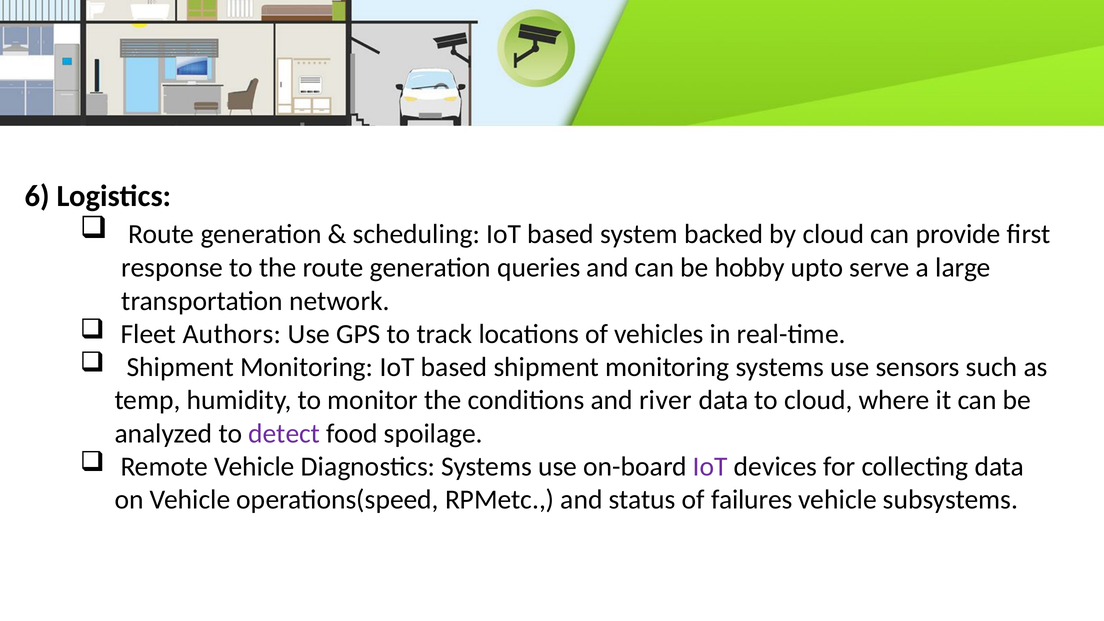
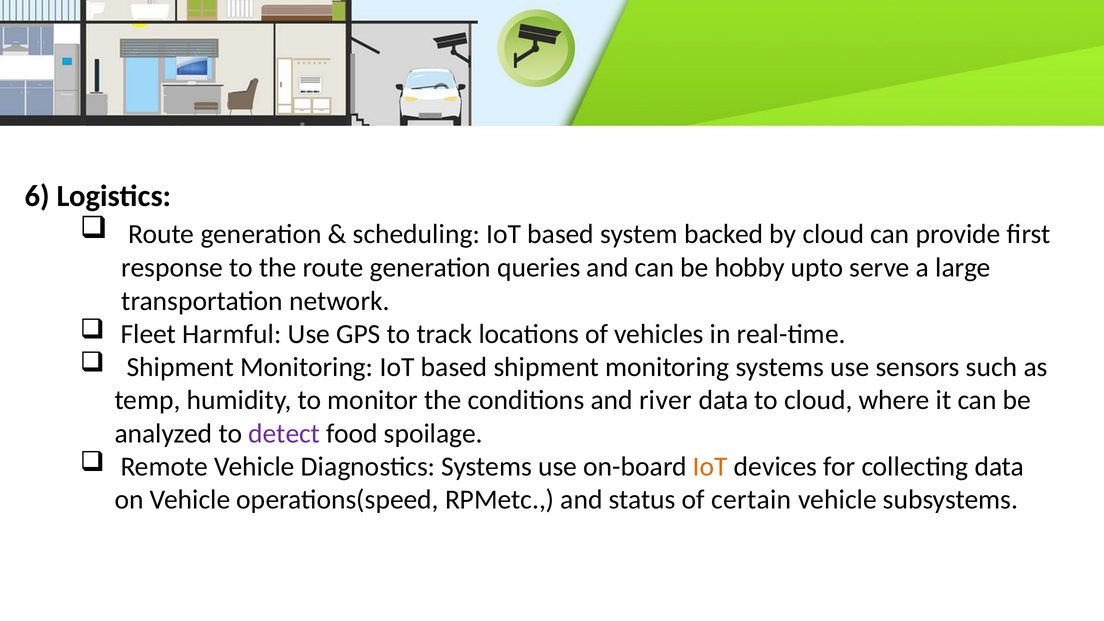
Authors: Authors -> Harmful
IoT at (710, 467) colour: purple -> orange
failures: failures -> certain
